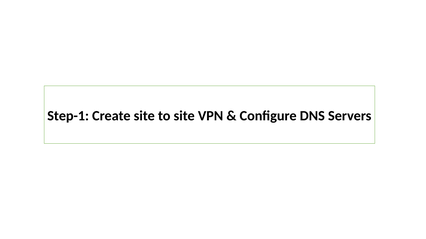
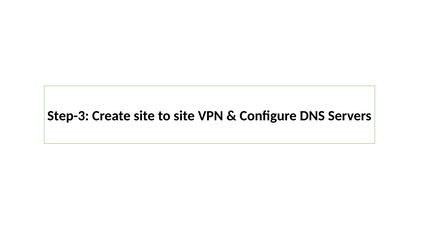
Step-1: Step-1 -> Step-3
